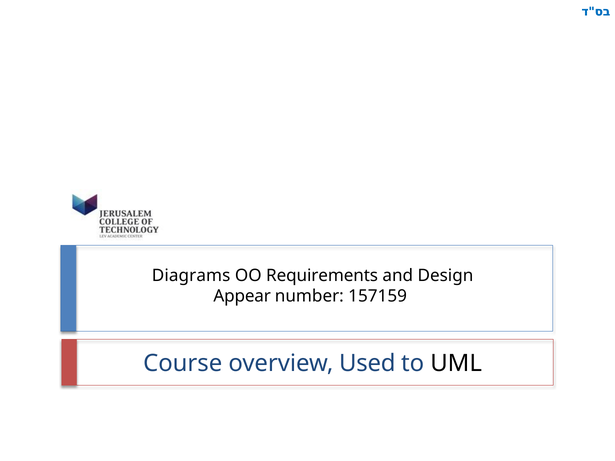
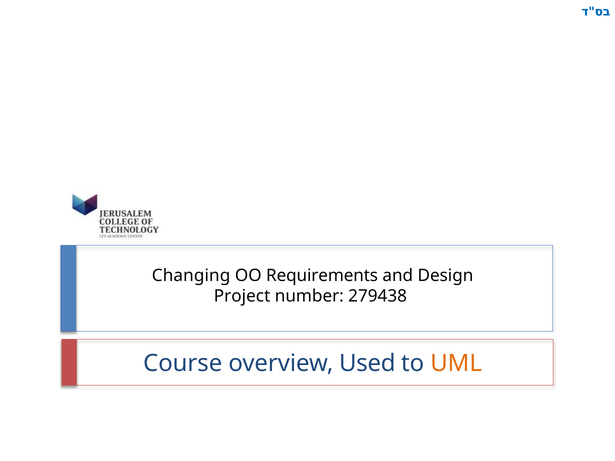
Diagrams: Diagrams -> Changing
Appear: Appear -> Project
157159: 157159 -> 279438
UML colour: black -> orange
